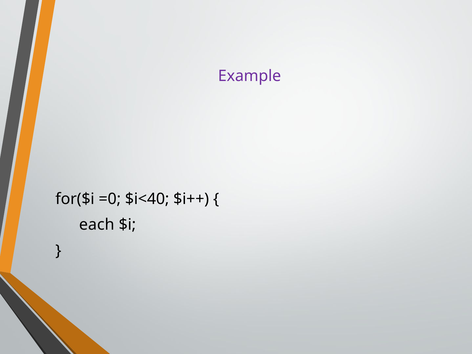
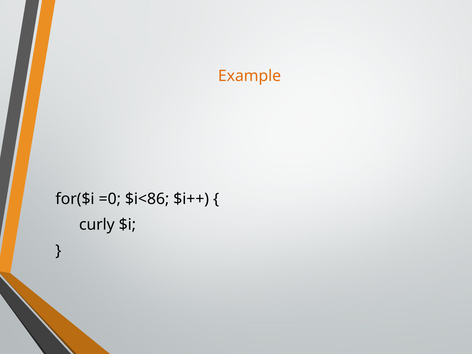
Example colour: purple -> orange
$i<40: $i<40 -> $i<86
each: each -> curly
